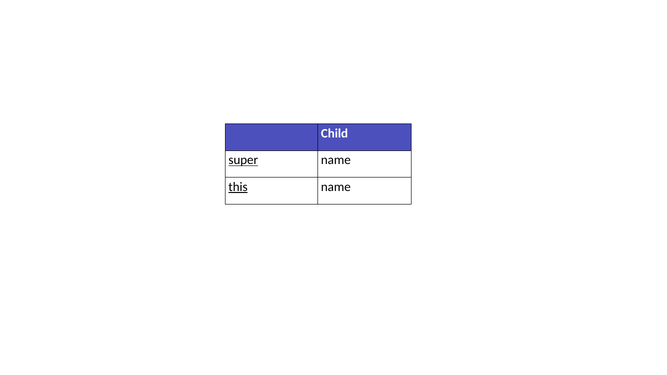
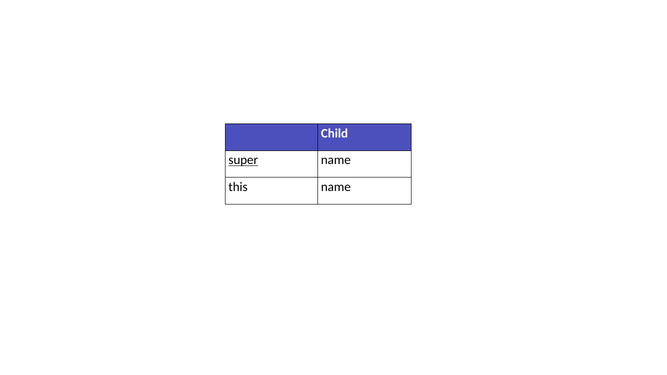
this underline: present -> none
